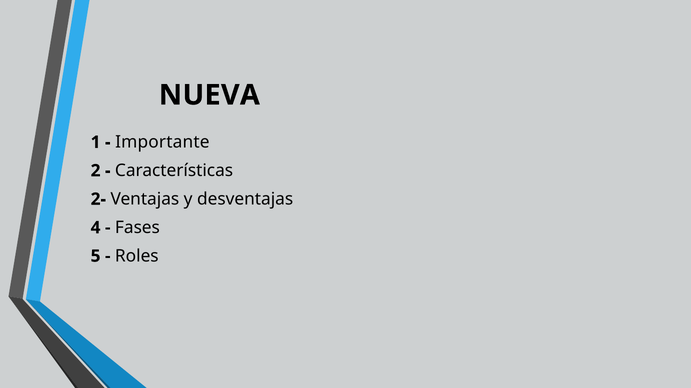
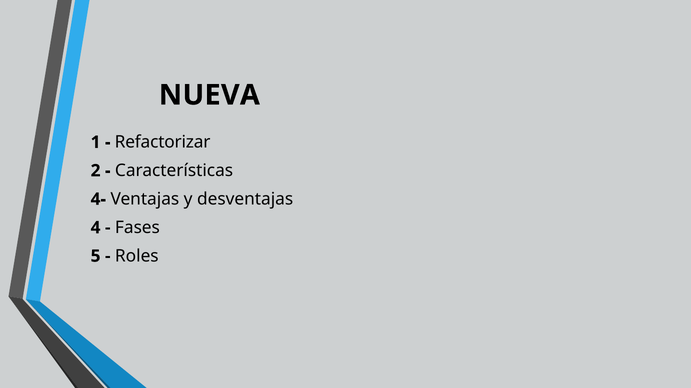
Importante: Importante -> Refactorizar
2-: 2- -> 4-
